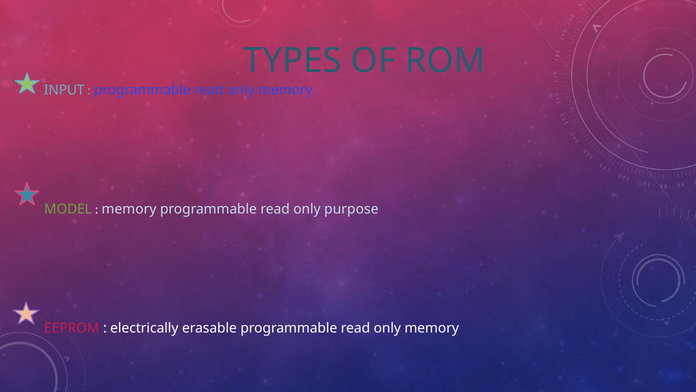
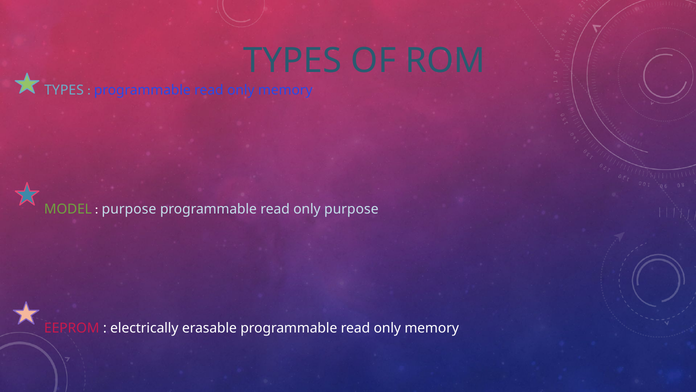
INPUT at (64, 90): INPUT -> TYPES
memory at (129, 209): memory -> purpose
